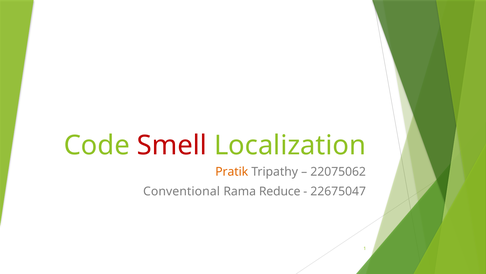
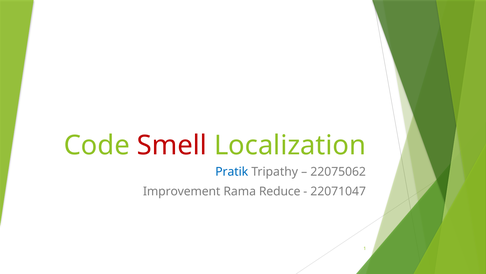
Pratik colour: orange -> blue
Conventional: Conventional -> Improvement
22675047: 22675047 -> 22071047
